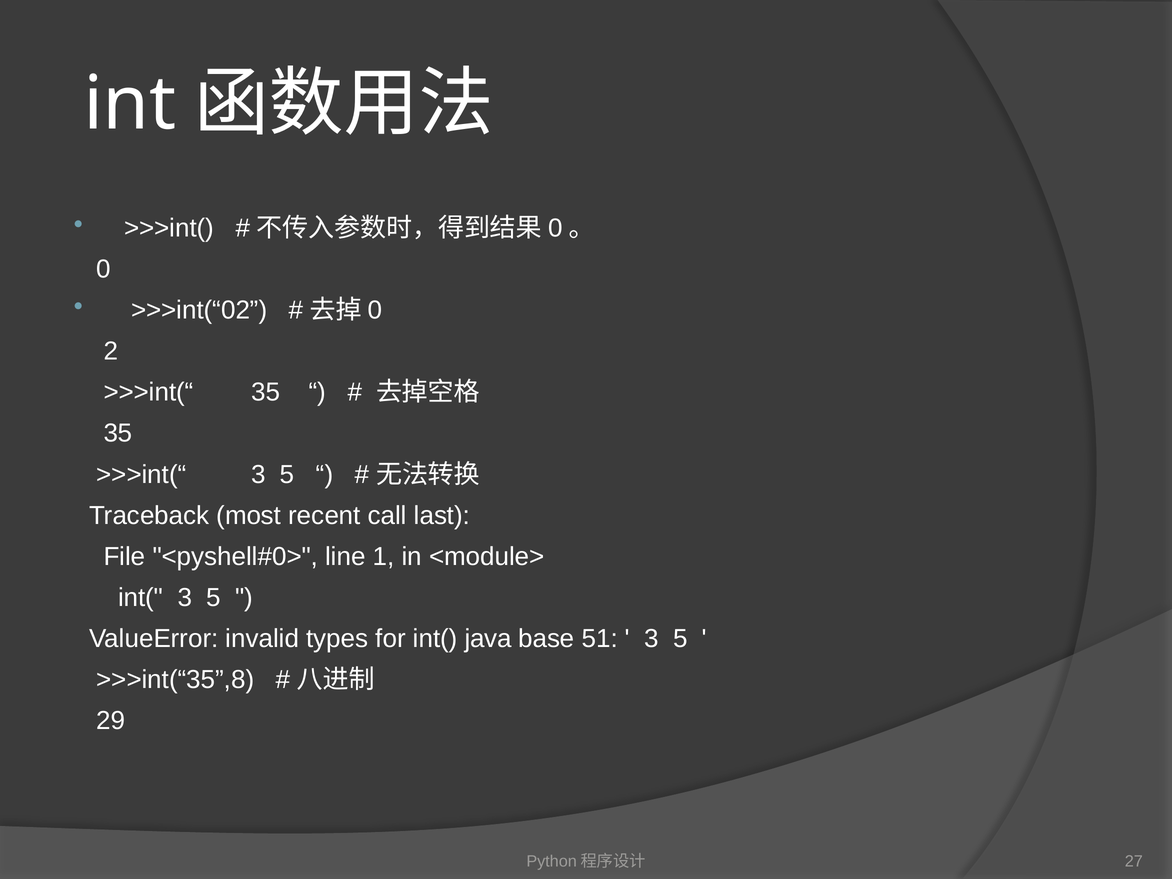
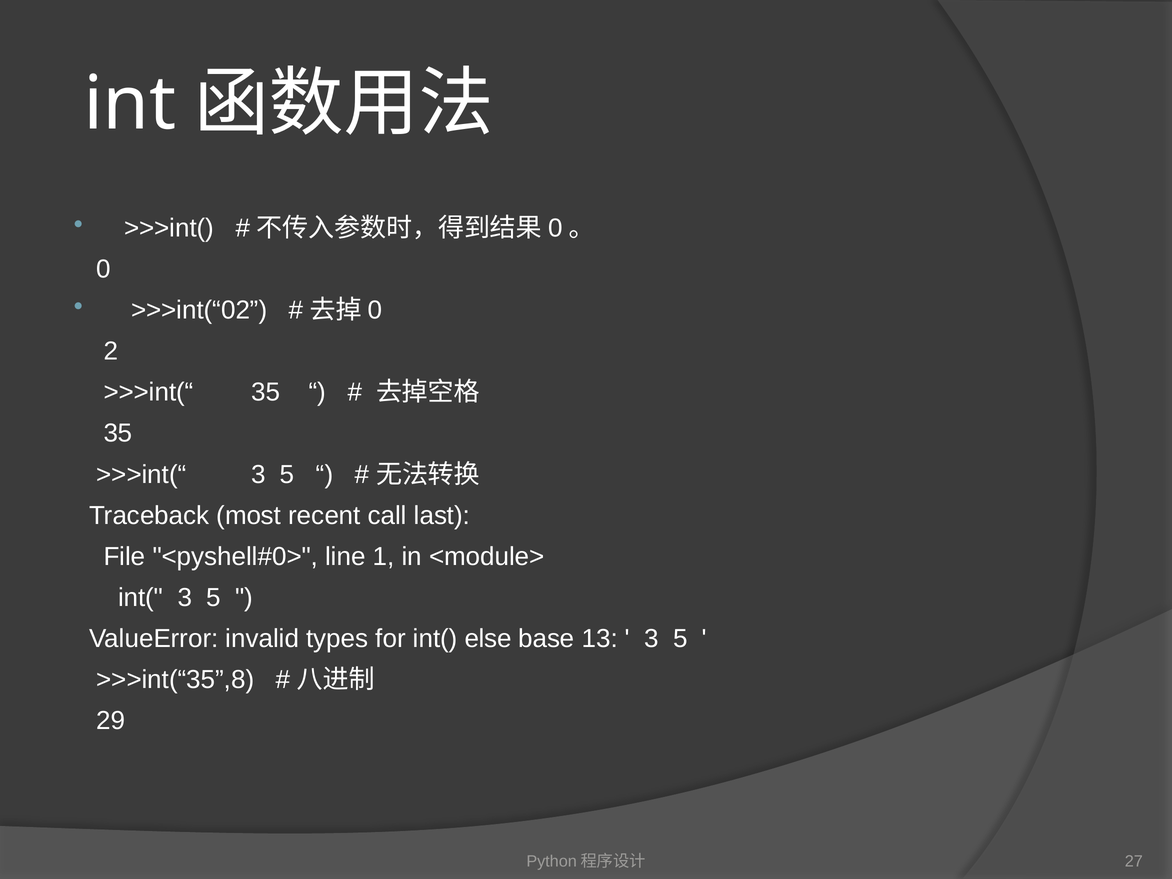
java: java -> else
51: 51 -> 13
